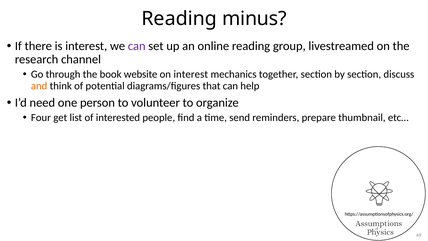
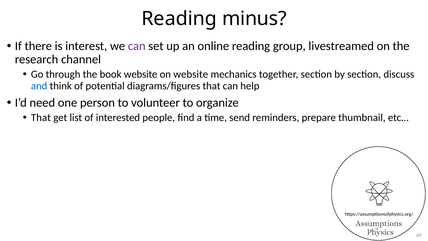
on interest: interest -> website
and colour: orange -> blue
Four at (41, 117): Four -> That
